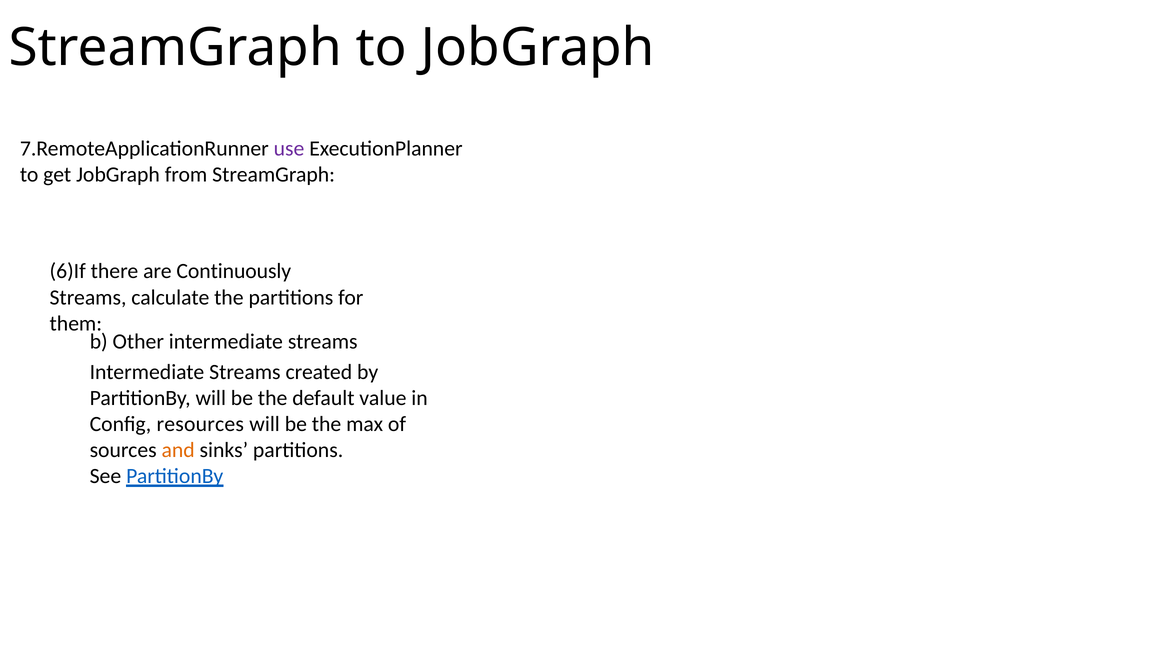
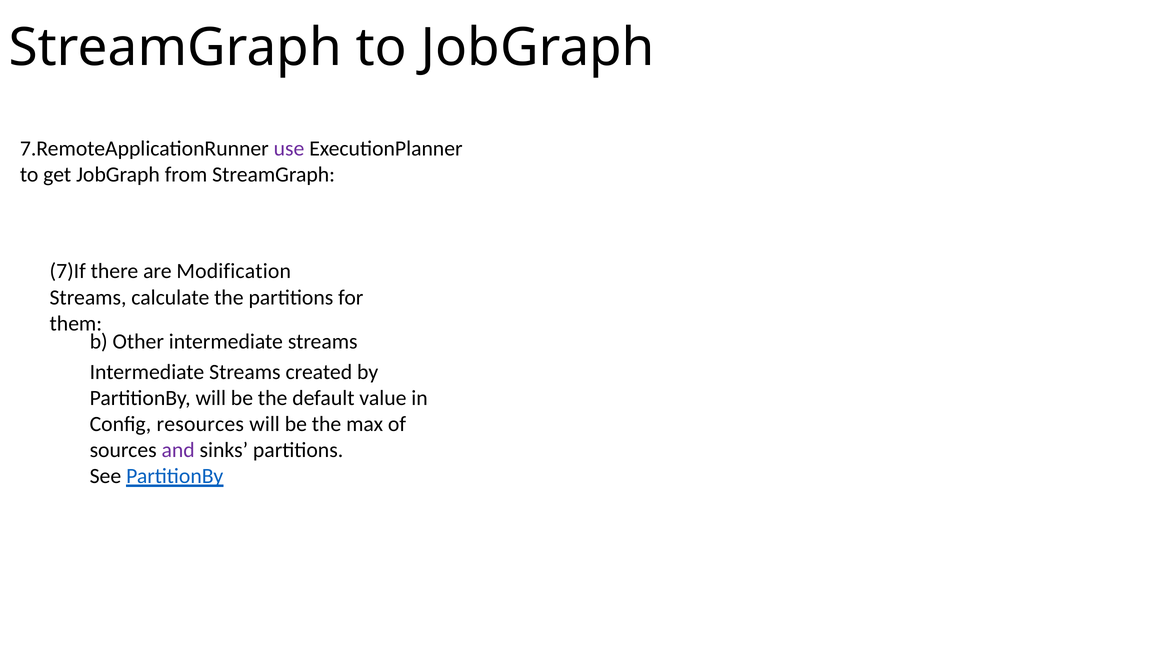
6)If: 6)If -> 7)If
Continuously: Continuously -> Modification
and colour: orange -> purple
